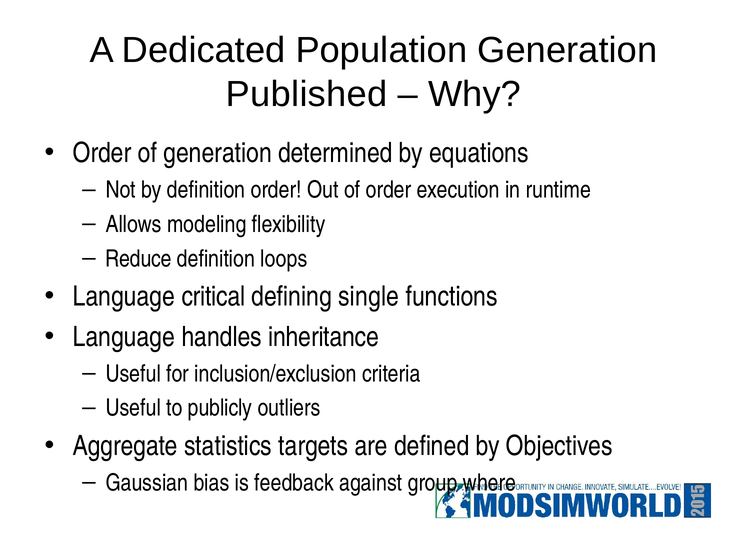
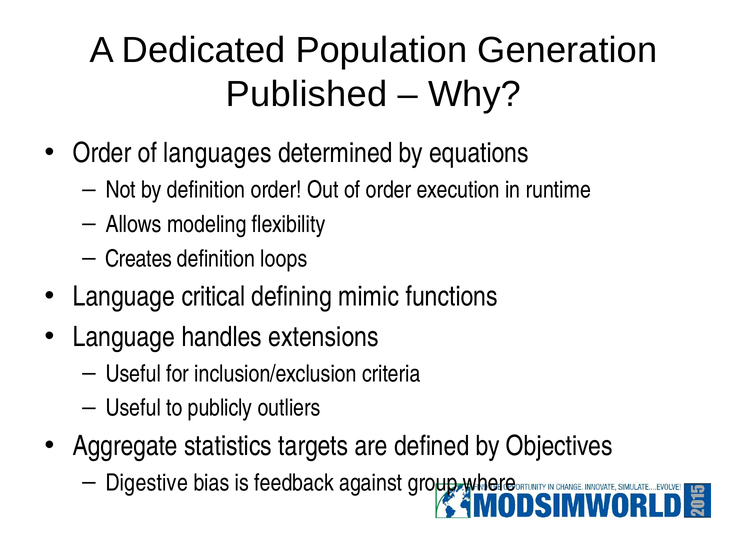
of generation: generation -> languages
Reduce: Reduce -> Creates
single: single -> mimic
inheritance: inheritance -> extensions
Gaussian: Gaussian -> Digestive
